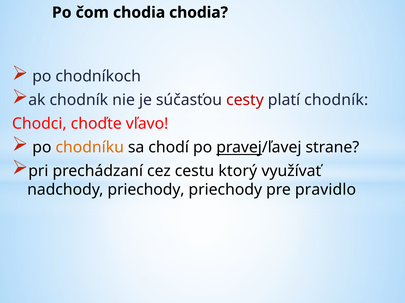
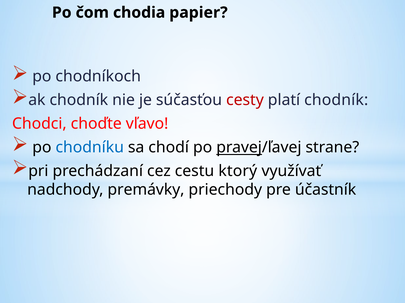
chodia chodia: chodia -> papier
chodníku colour: orange -> blue
nadchody priechody: priechody -> premávky
pravidlo: pravidlo -> účastník
